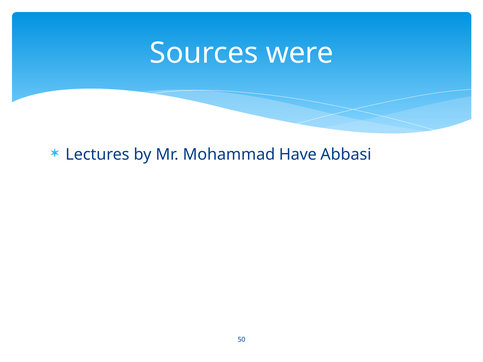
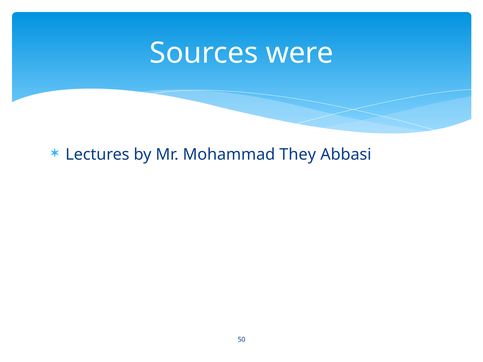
Have: Have -> They
